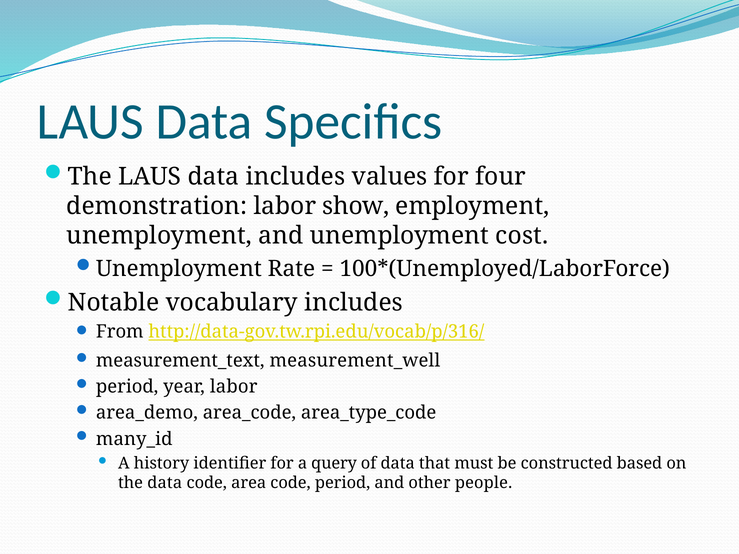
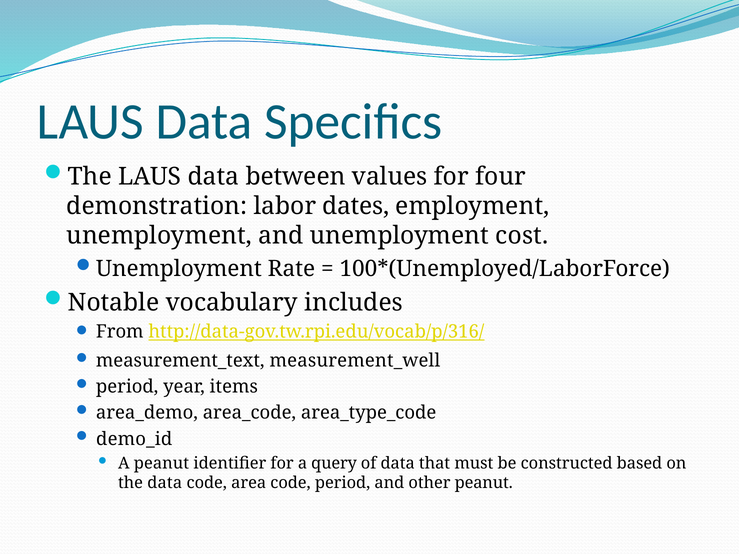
data includes: includes -> between
show: show -> dates
year labor: labor -> items
many_id: many_id -> demo_id
A history: history -> peanut
other people: people -> peanut
